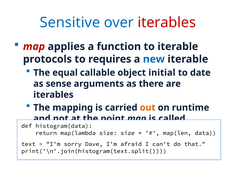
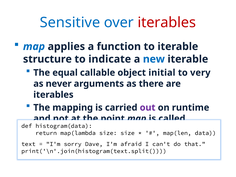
map at (34, 47) colour: red -> blue
protocols: protocols -> structure
requires: requires -> indicate
date: date -> very
sense: sense -> never
out colour: orange -> purple
